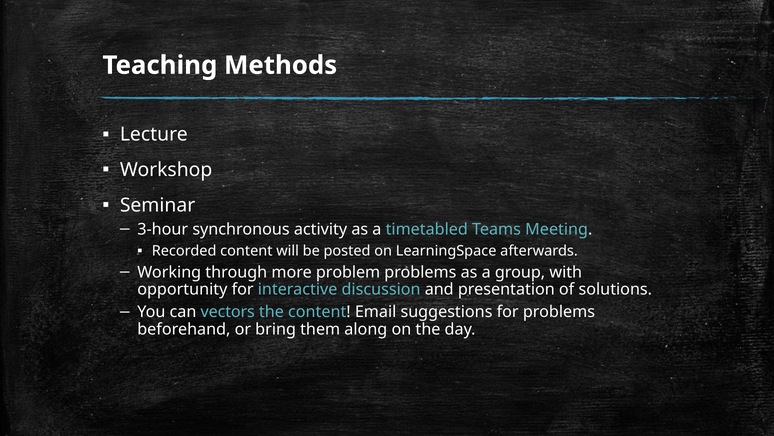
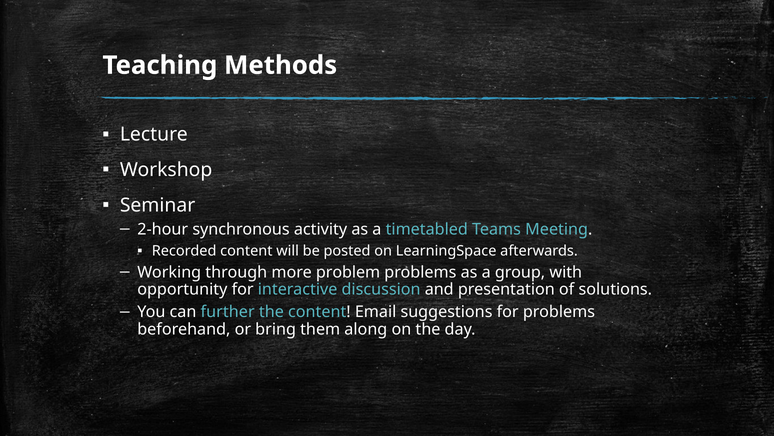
3-hour: 3-hour -> 2-hour
vectors: vectors -> further
